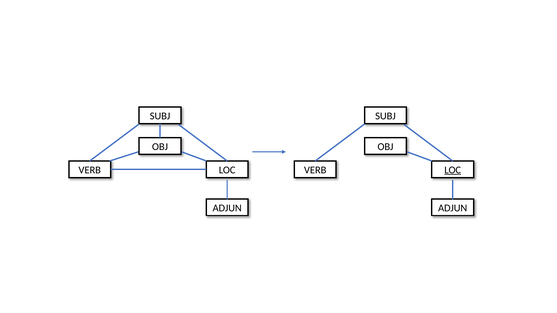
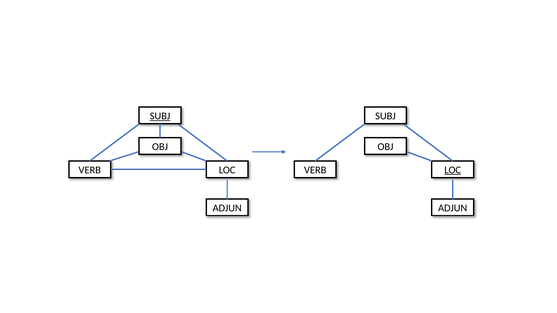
SUBJ at (160, 116) underline: none -> present
